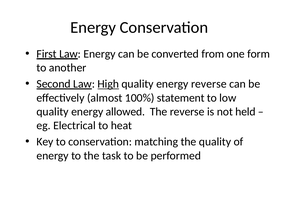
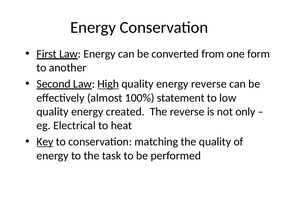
allowed: allowed -> created
held: held -> only
Key underline: none -> present
